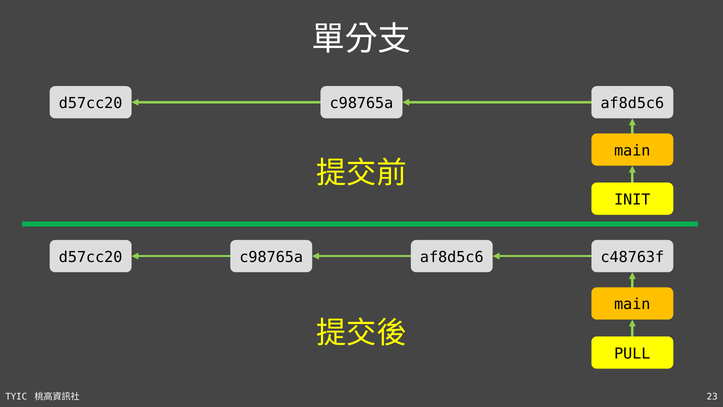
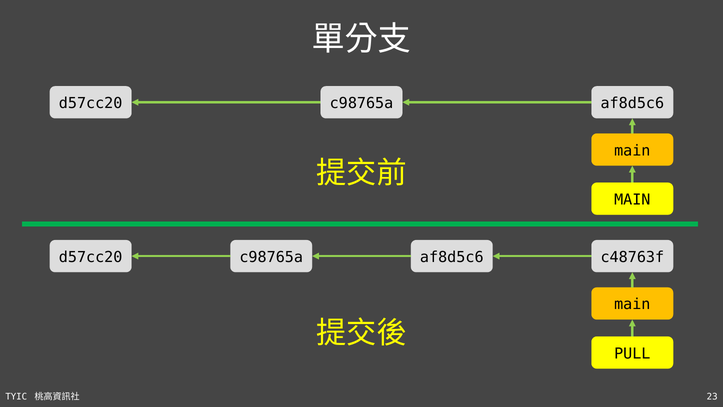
INIT at (632, 200): INIT -> MAIN
